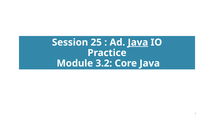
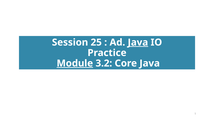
Module underline: none -> present
